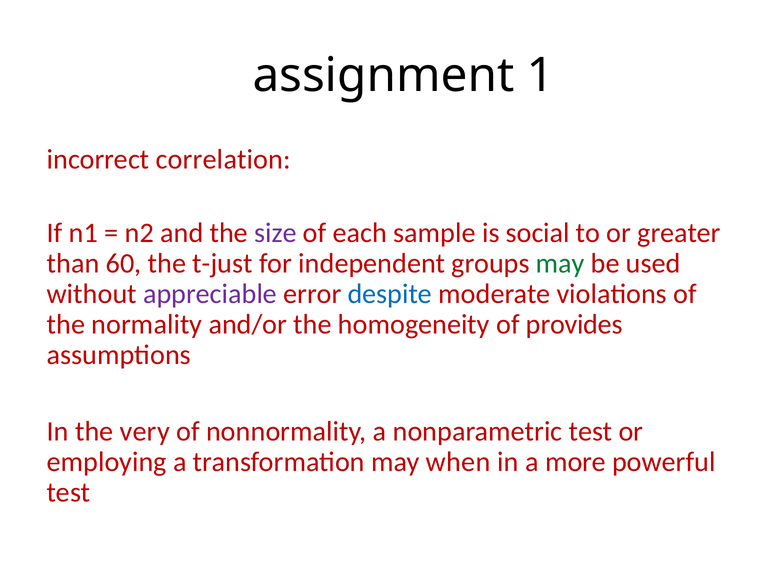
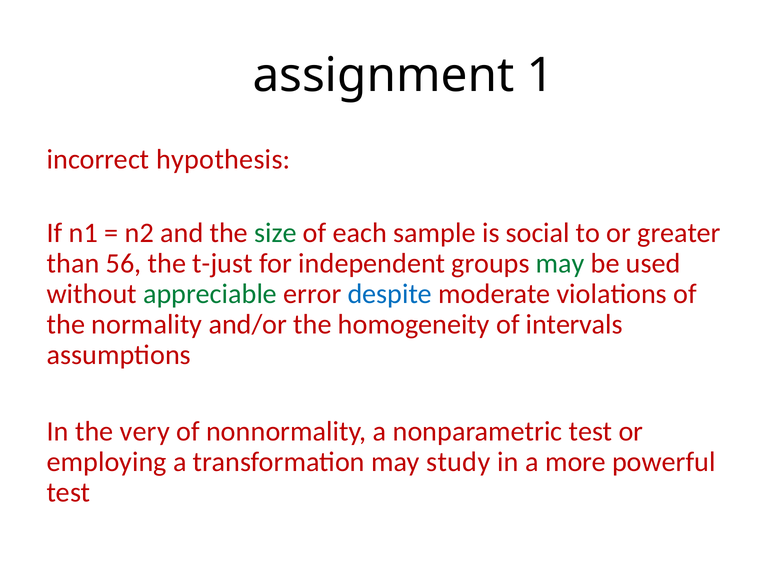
correlation: correlation -> hypothesis
size colour: purple -> green
60: 60 -> 56
appreciable colour: purple -> green
provides: provides -> intervals
when: when -> study
